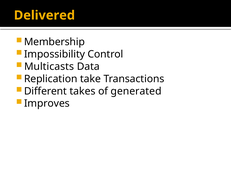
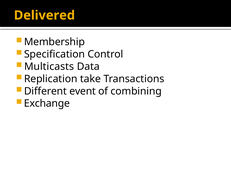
Impossibility: Impossibility -> Specification
takes: takes -> event
generated: generated -> combining
Improves: Improves -> Exchange
